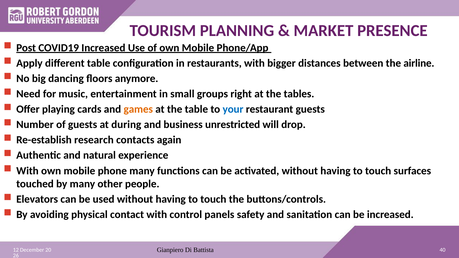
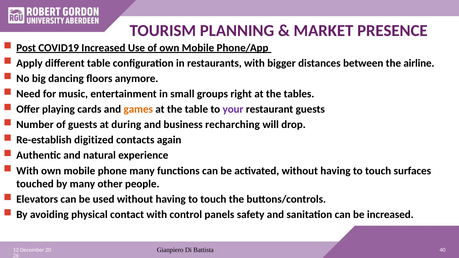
your colour: blue -> purple
unrestricted: unrestricted -> recharching
research: research -> digitized
